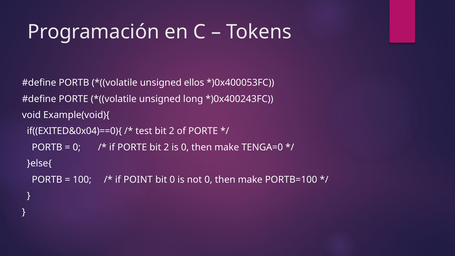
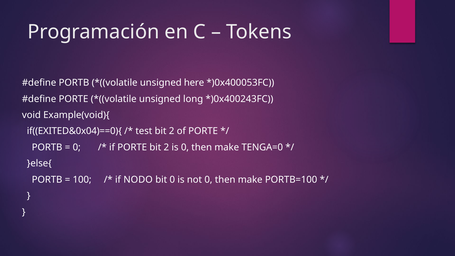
ellos: ellos -> here
POINT: POINT -> NODO
